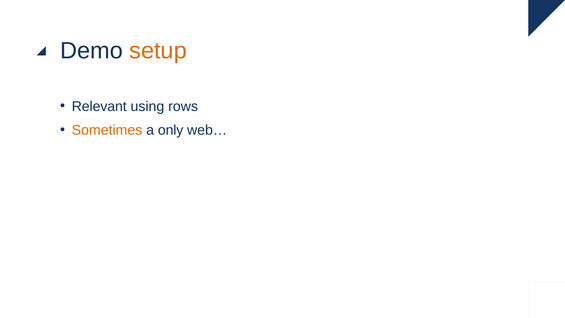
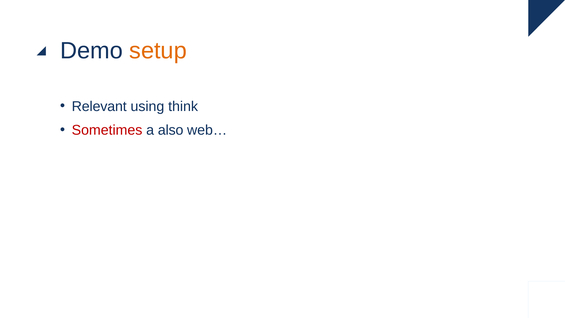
rows: rows -> think
Sometimes colour: orange -> red
only: only -> also
